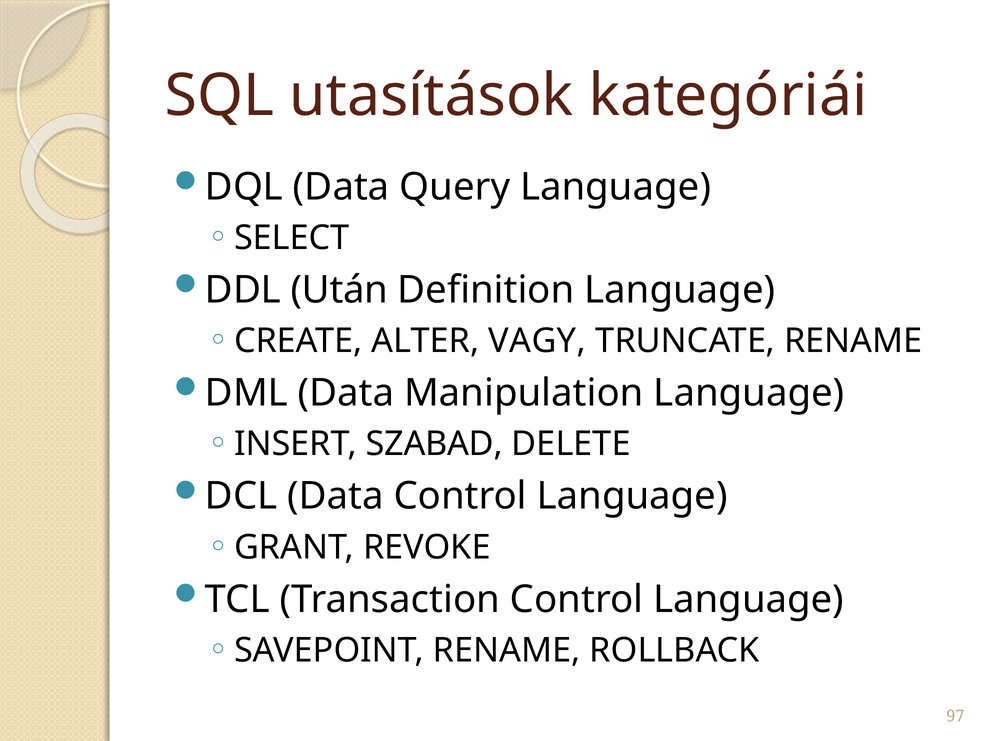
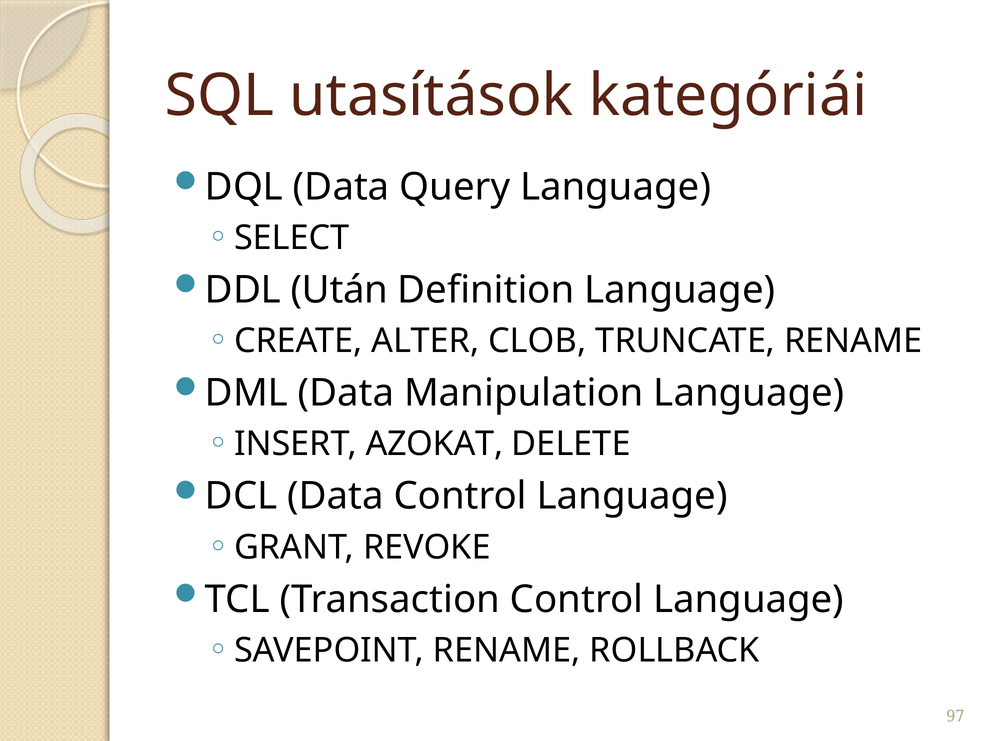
VAGY: VAGY -> CLOB
SZABAD: SZABAD -> AZOKAT
